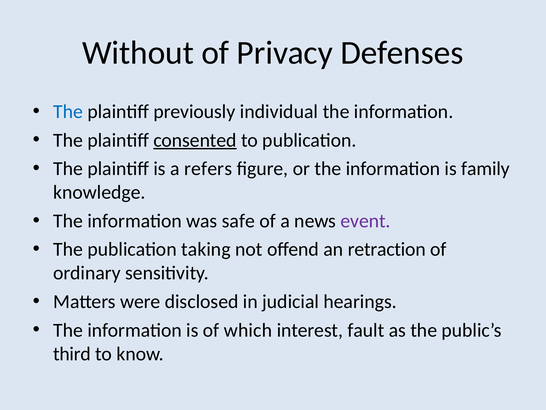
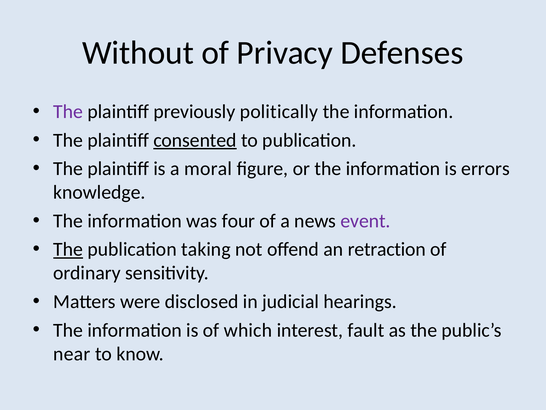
The at (68, 111) colour: blue -> purple
individual: individual -> politically
refers: refers -> moral
family: family -> errors
safe: safe -> four
The at (68, 249) underline: none -> present
third: third -> near
